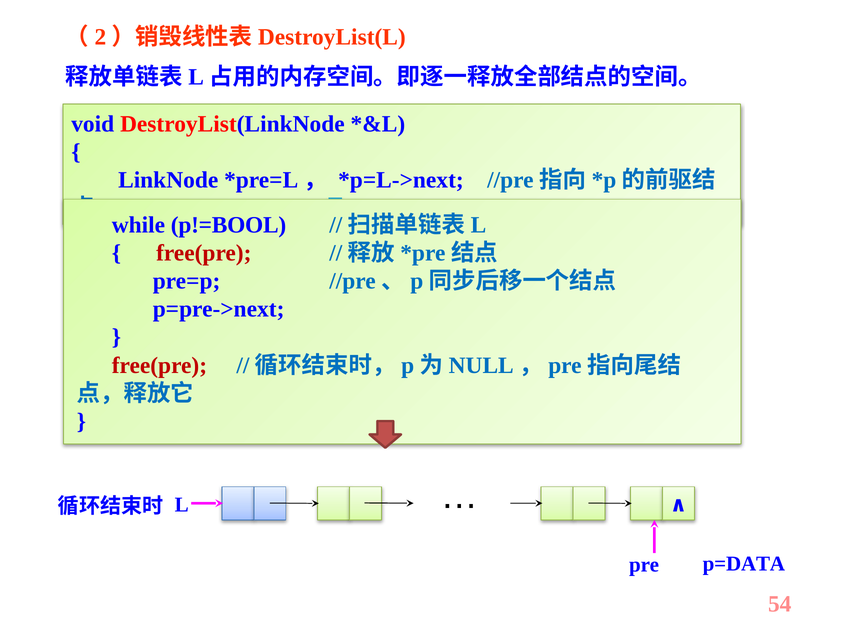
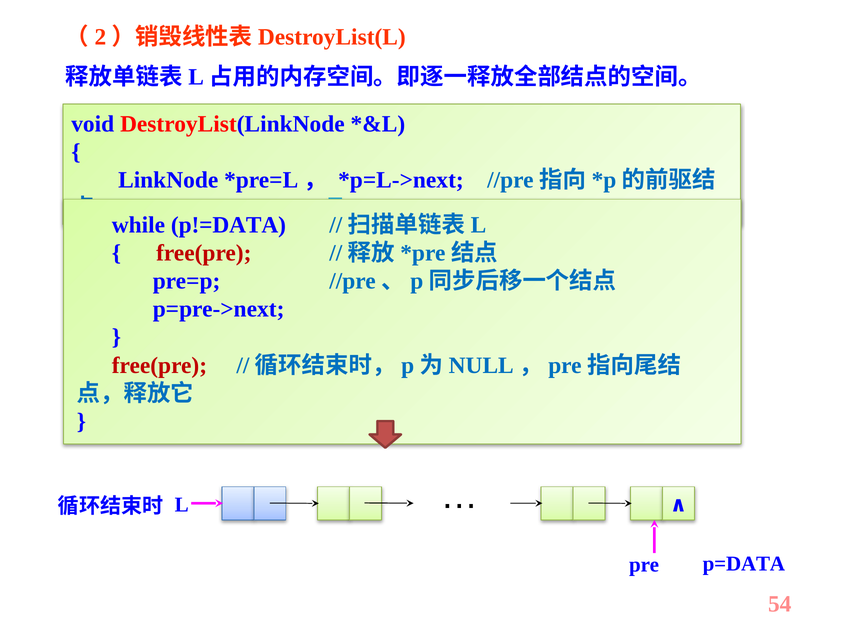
p!=BOOL: p!=BOOL -> p!=DATA
